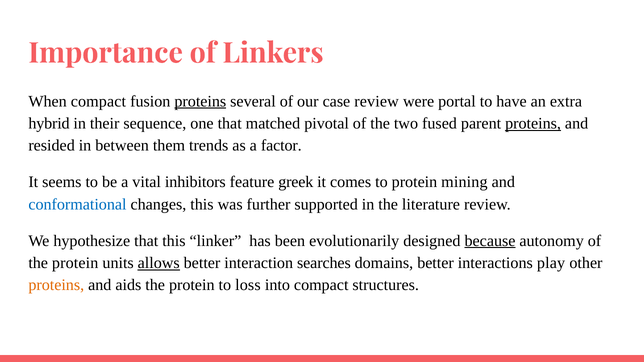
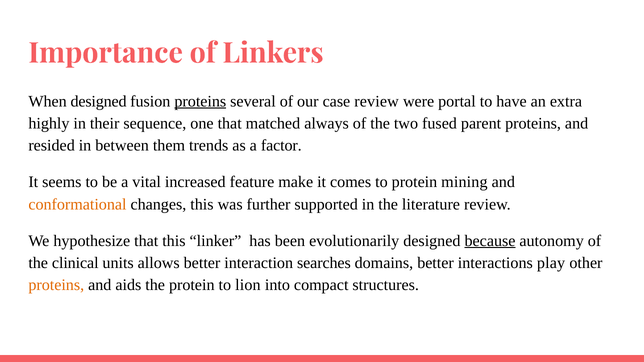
When compact: compact -> designed
hybrid: hybrid -> highly
pivotal: pivotal -> always
proteins at (533, 123) underline: present -> none
inhibitors: inhibitors -> increased
greek: greek -> make
conformational colour: blue -> orange
protein at (75, 263): protein -> clinical
allows underline: present -> none
loss: loss -> lion
